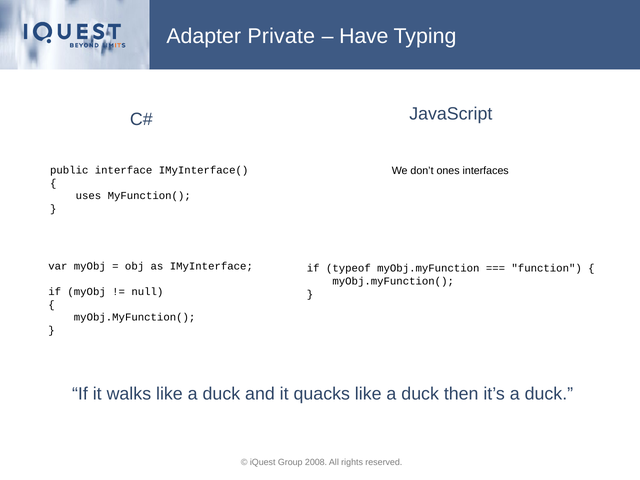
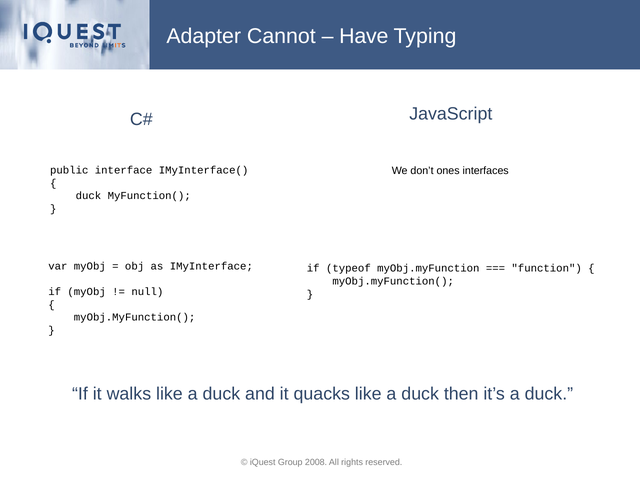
Private: Private -> Cannot
uses at (88, 196): uses -> duck
